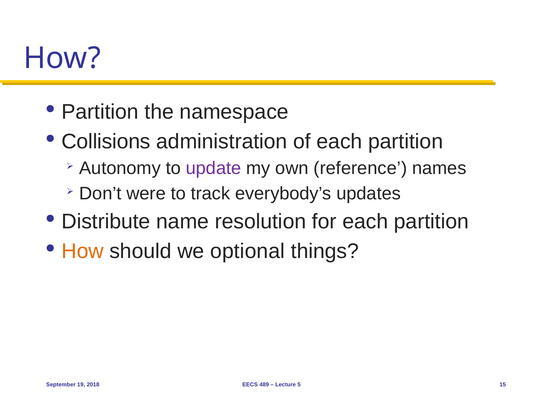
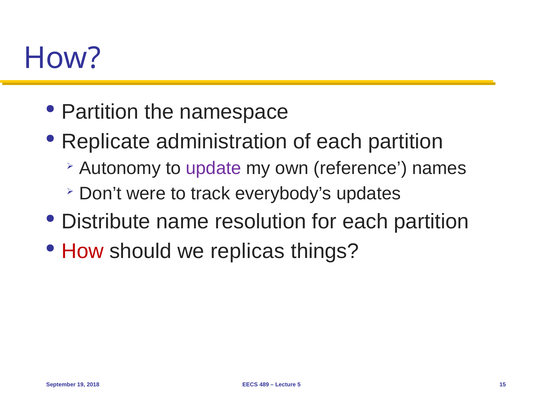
Collisions: Collisions -> Replicate
How at (83, 251) colour: orange -> red
optional: optional -> replicas
